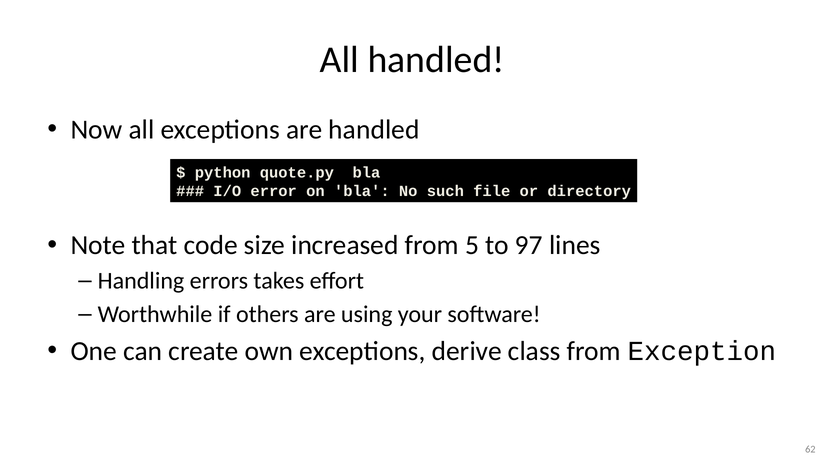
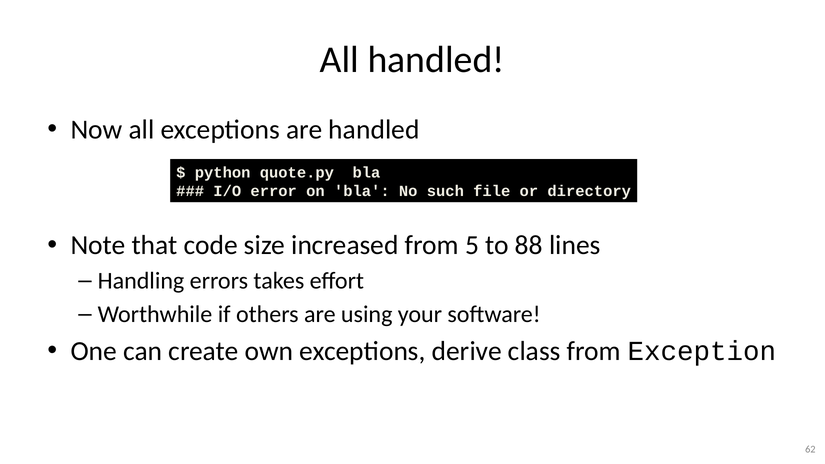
97: 97 -> 88
